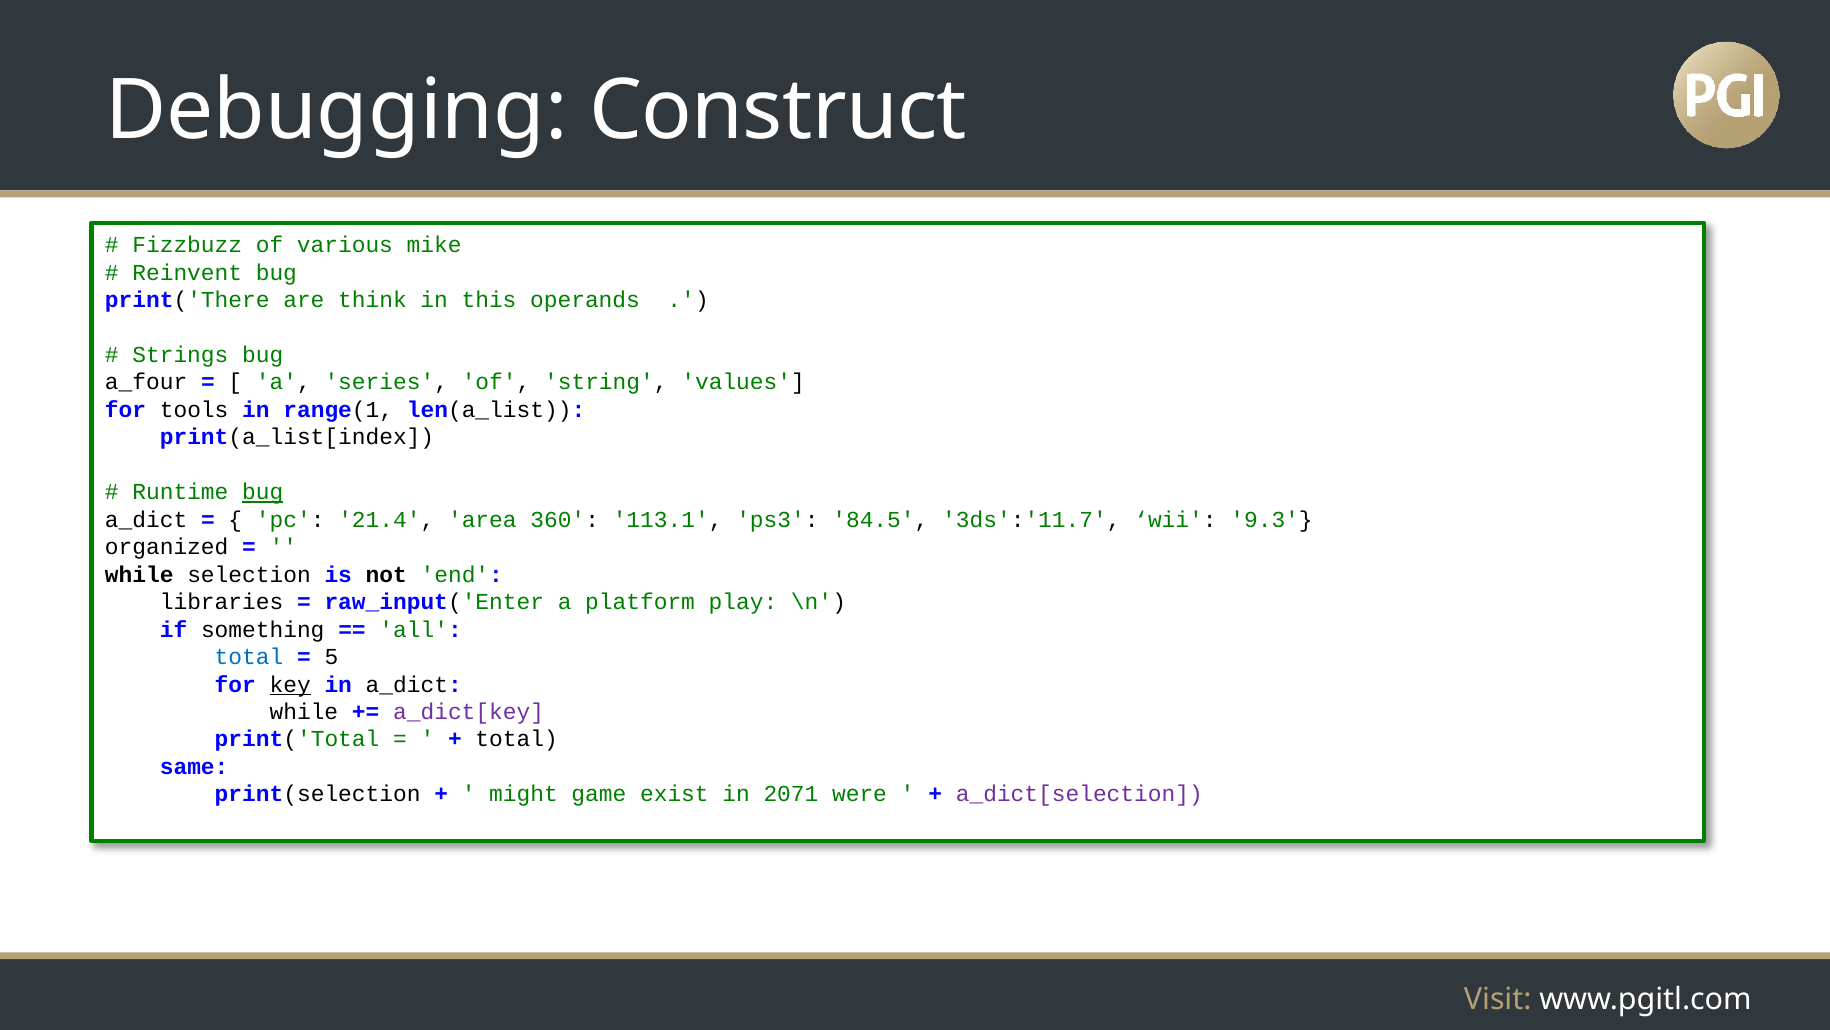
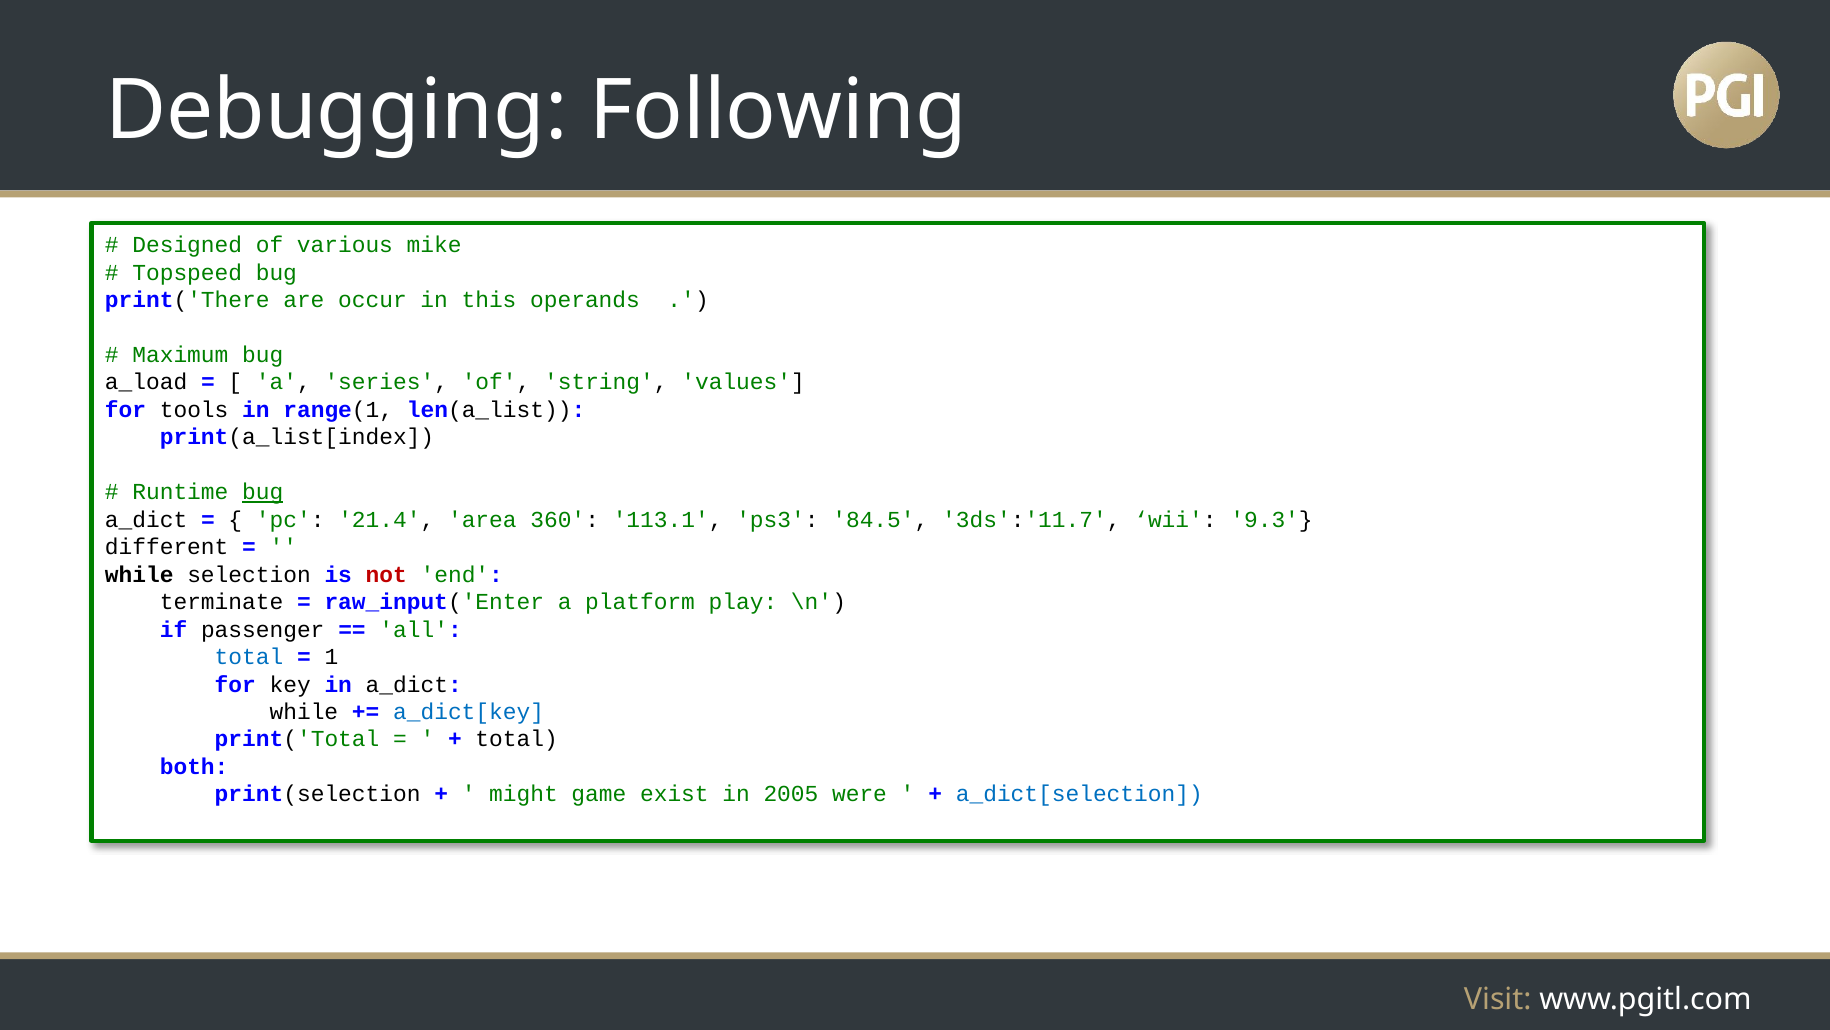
Construct: Construct -> Following
Fizzbuzz: Fizzbuzz -> Designed
Reinvent: Reinvent -> Topspeed
think: think -> occur
Strings: Strings -> Maximum
a_four: a_four -> a_load
organized: organized -> different
not colour: black -> red
libraries: libraries -> terminate
something: something -> passenger
5: 5 -> 1
key underline: present -> none
a_dict[key colour: purple -> blue
same: same -> both
2071: 2071 -> 2005
a_dict[selection colour: purple -> blue
